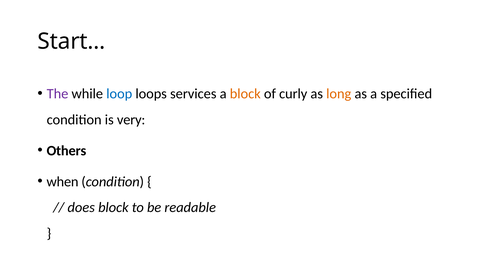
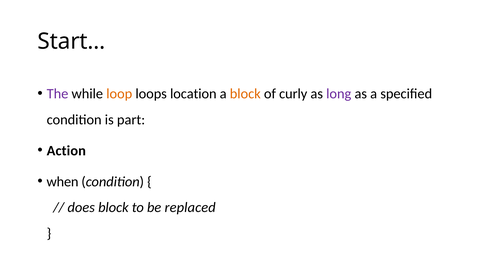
loop colour: blue -> orange
services: services -> location
long colour: orange -> purple
very: very -> part
Others: Others -> Action
readable: readable -> replaced
